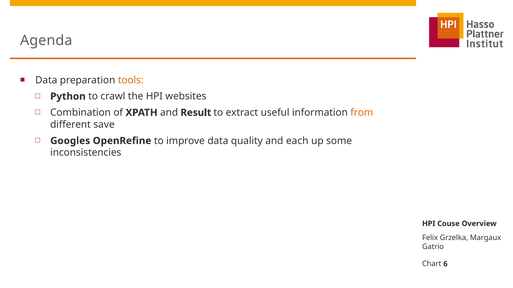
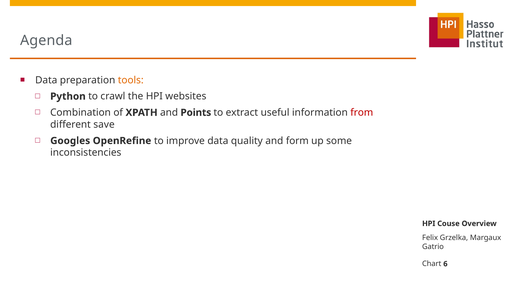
Result: Result -> Points
from colour: orange -> red
each: each -> form
